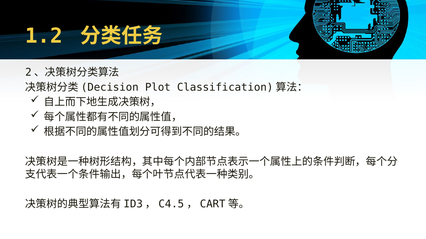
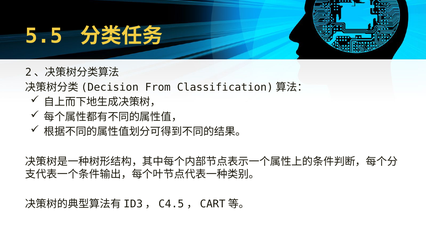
1.2: 1.2 -> 5.5
Plot: Plot -> From
